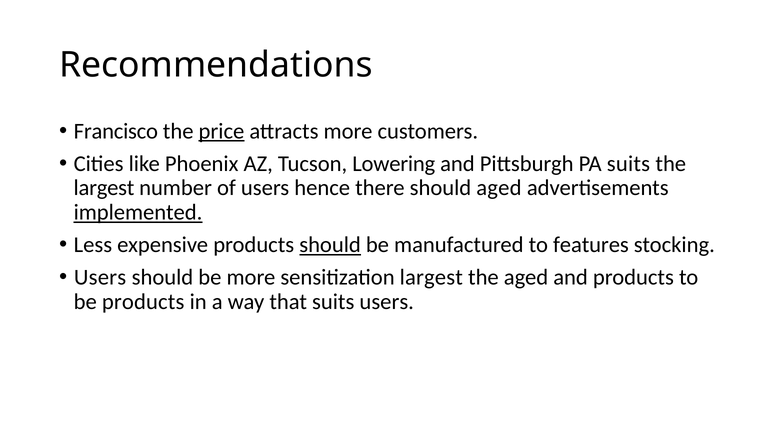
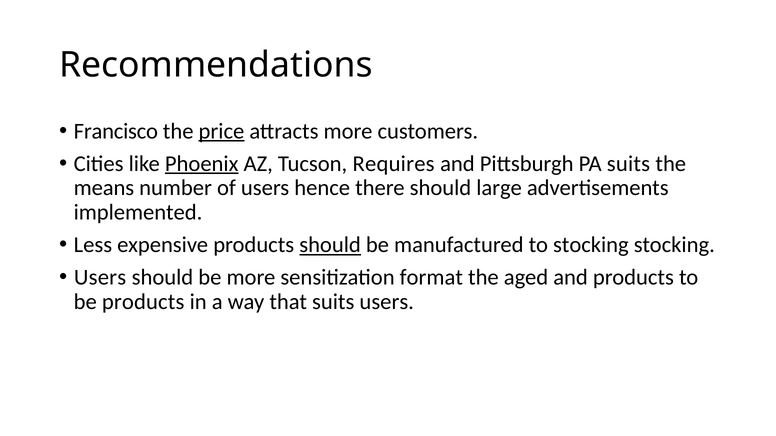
Phoenix underline: none -> present
Lowering: Lowering -> Requires
largest at (104, 188): largest -> means
should aged: aged -> large
implemented underline: present -> none
to features: features -> stocking
sensitization largest: largest -> format
